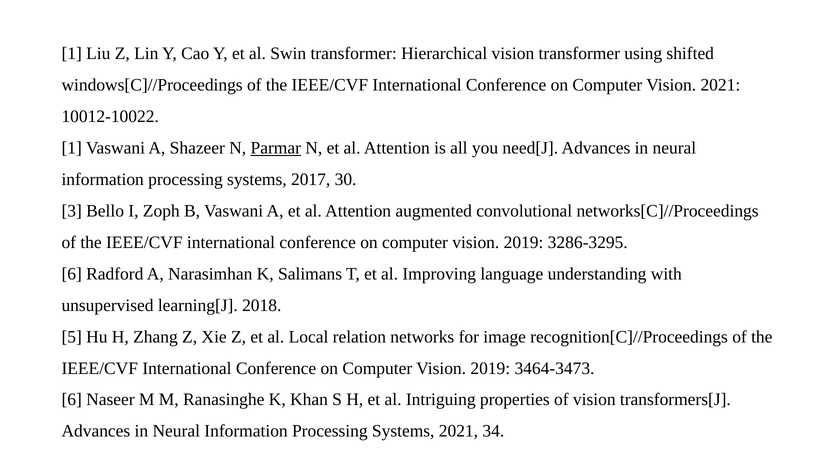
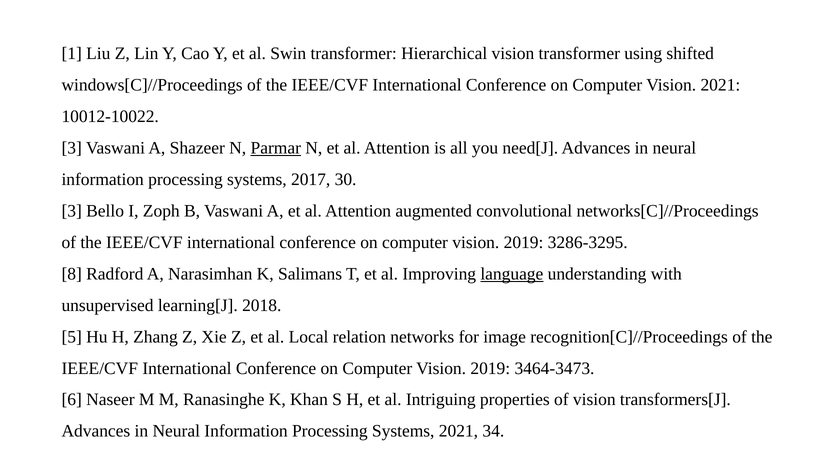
1 at (72, 148): 1 -> 3
6 at (72, 274): 6 -> 8
language underline: none -> present
